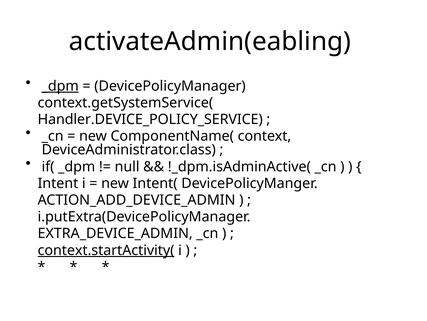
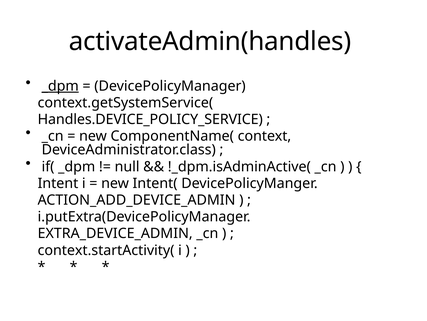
activateAdmin(eabling: activateAdmin(eabling -> activateAdmin(handles
Handler.DEVICE_POLICY_SERVICE: Handler.DEVICE_POLICY_SERVICE -> Handles.DEVICE_POLICY_SERVICE
context.startActivity( underline: present -> none
